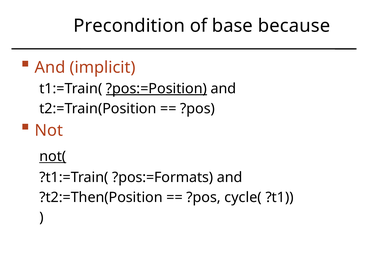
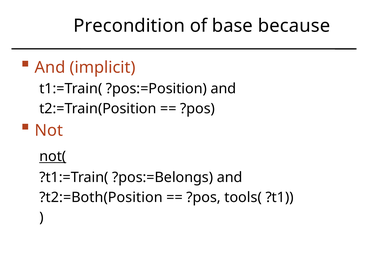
?pos:=Position underline: present -> none
?pos:=Formats: ?pos:=Formats -> ?pos:=Belongs
?t2:=Then(Position: ?t2:=Then(Position -> ?t2:=Both(Position
cycle(: cycle( -> tools(
